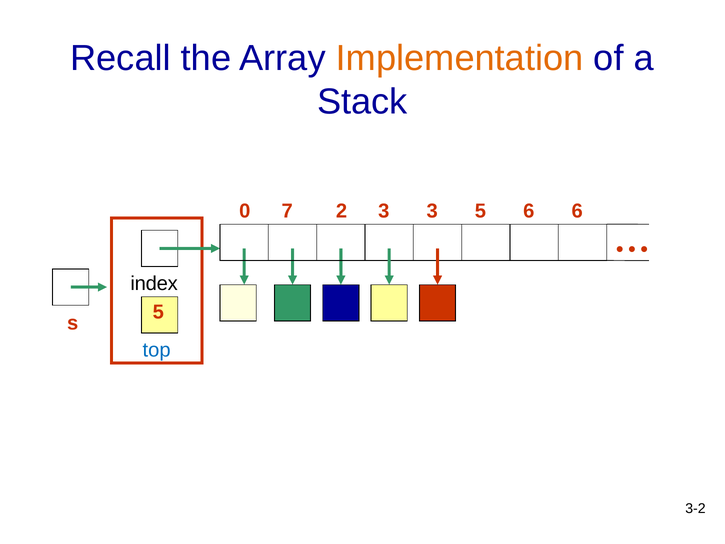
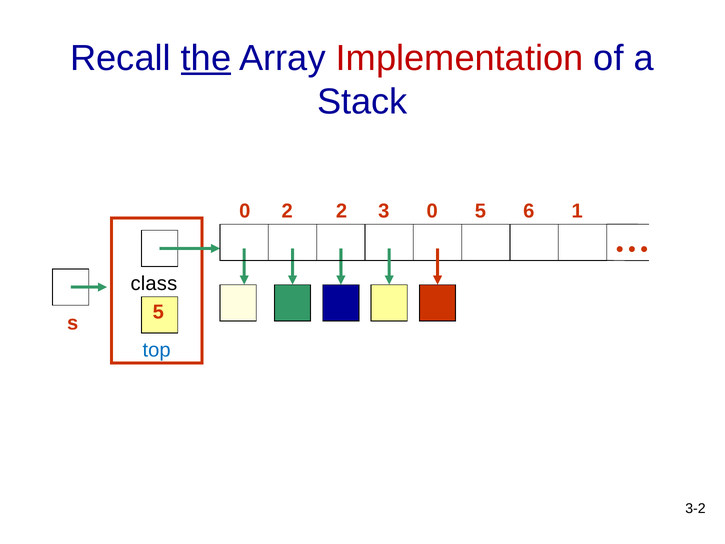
the underline: none -> present
Implementation colour: orange -> red
0 7: 7 -> 2
3 3: 3 -> 0
6 6: 6 -> 1
index: index -> class
